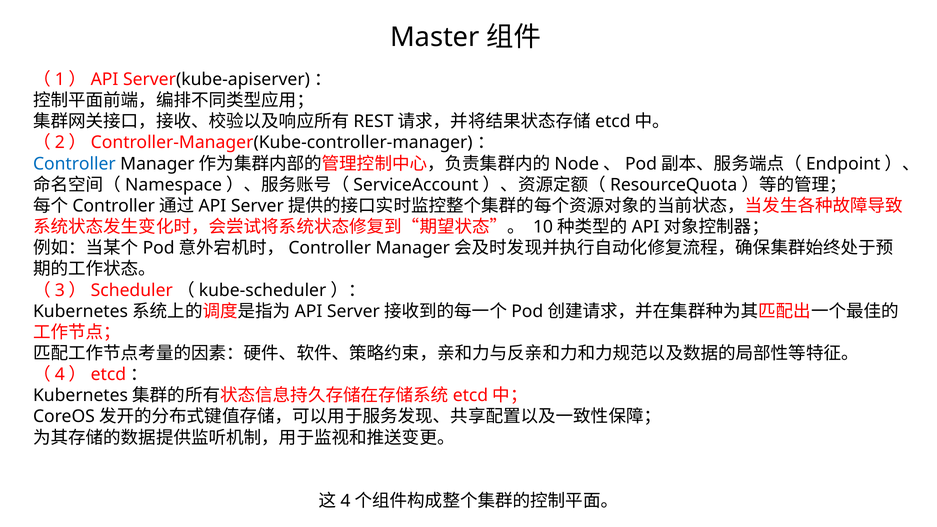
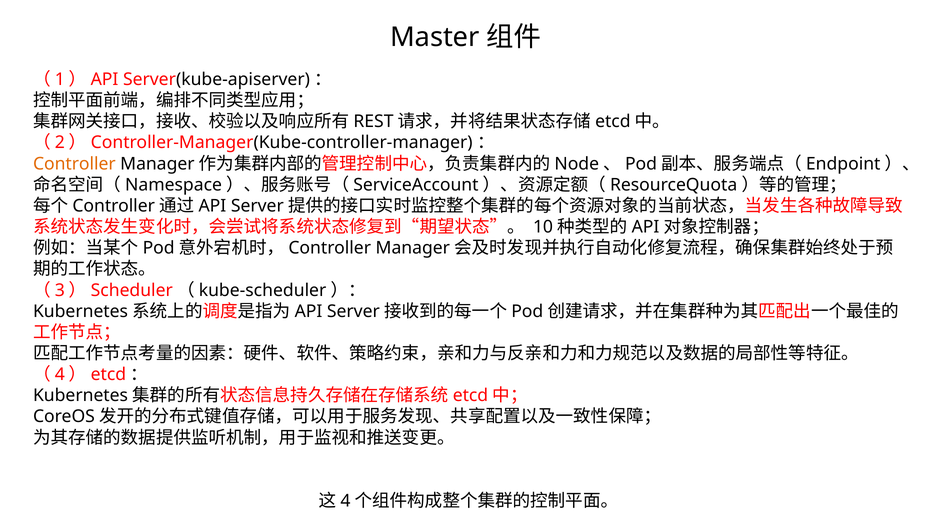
Controller colour: blue -> orange
